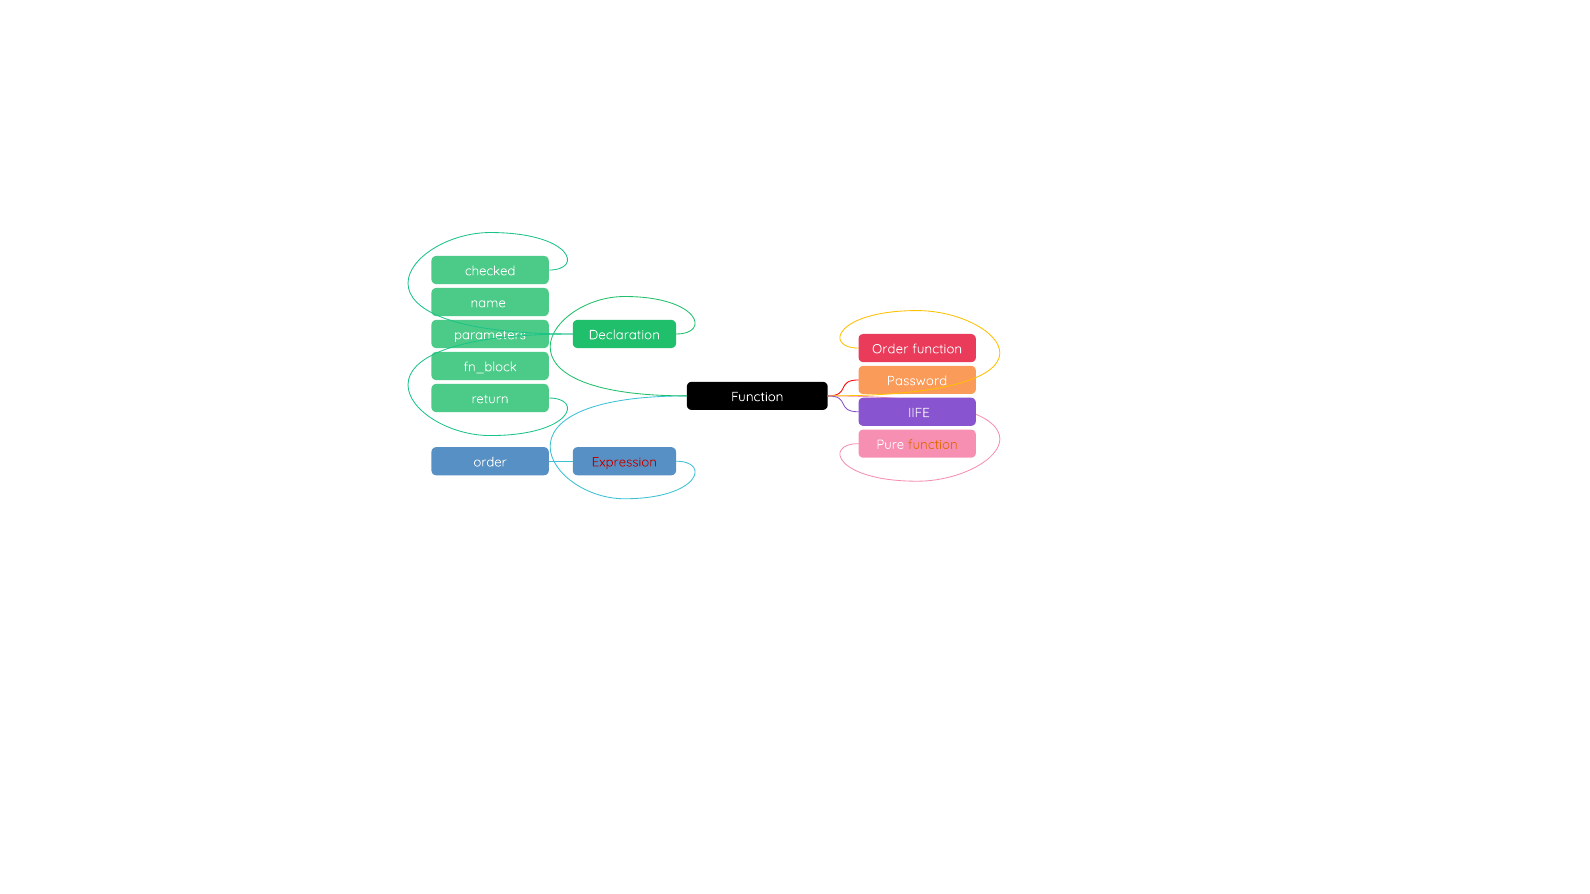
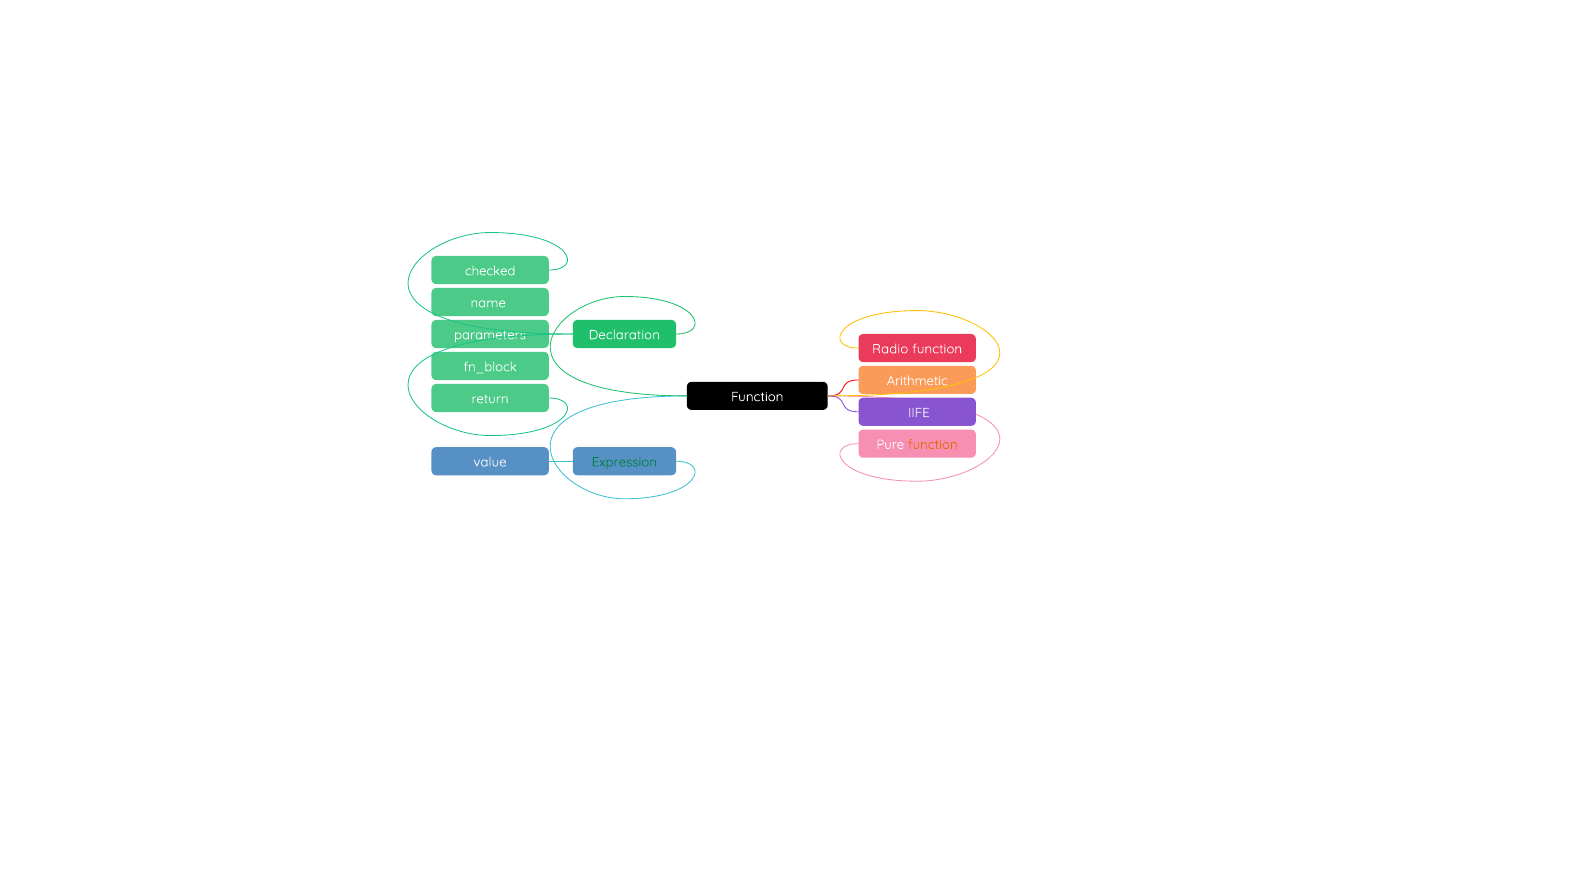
Order at (890, 349): Order -> Radio
Password: Password -> Arithmetic
order at (490, 462): order -> value
Expression colour: red -> green
